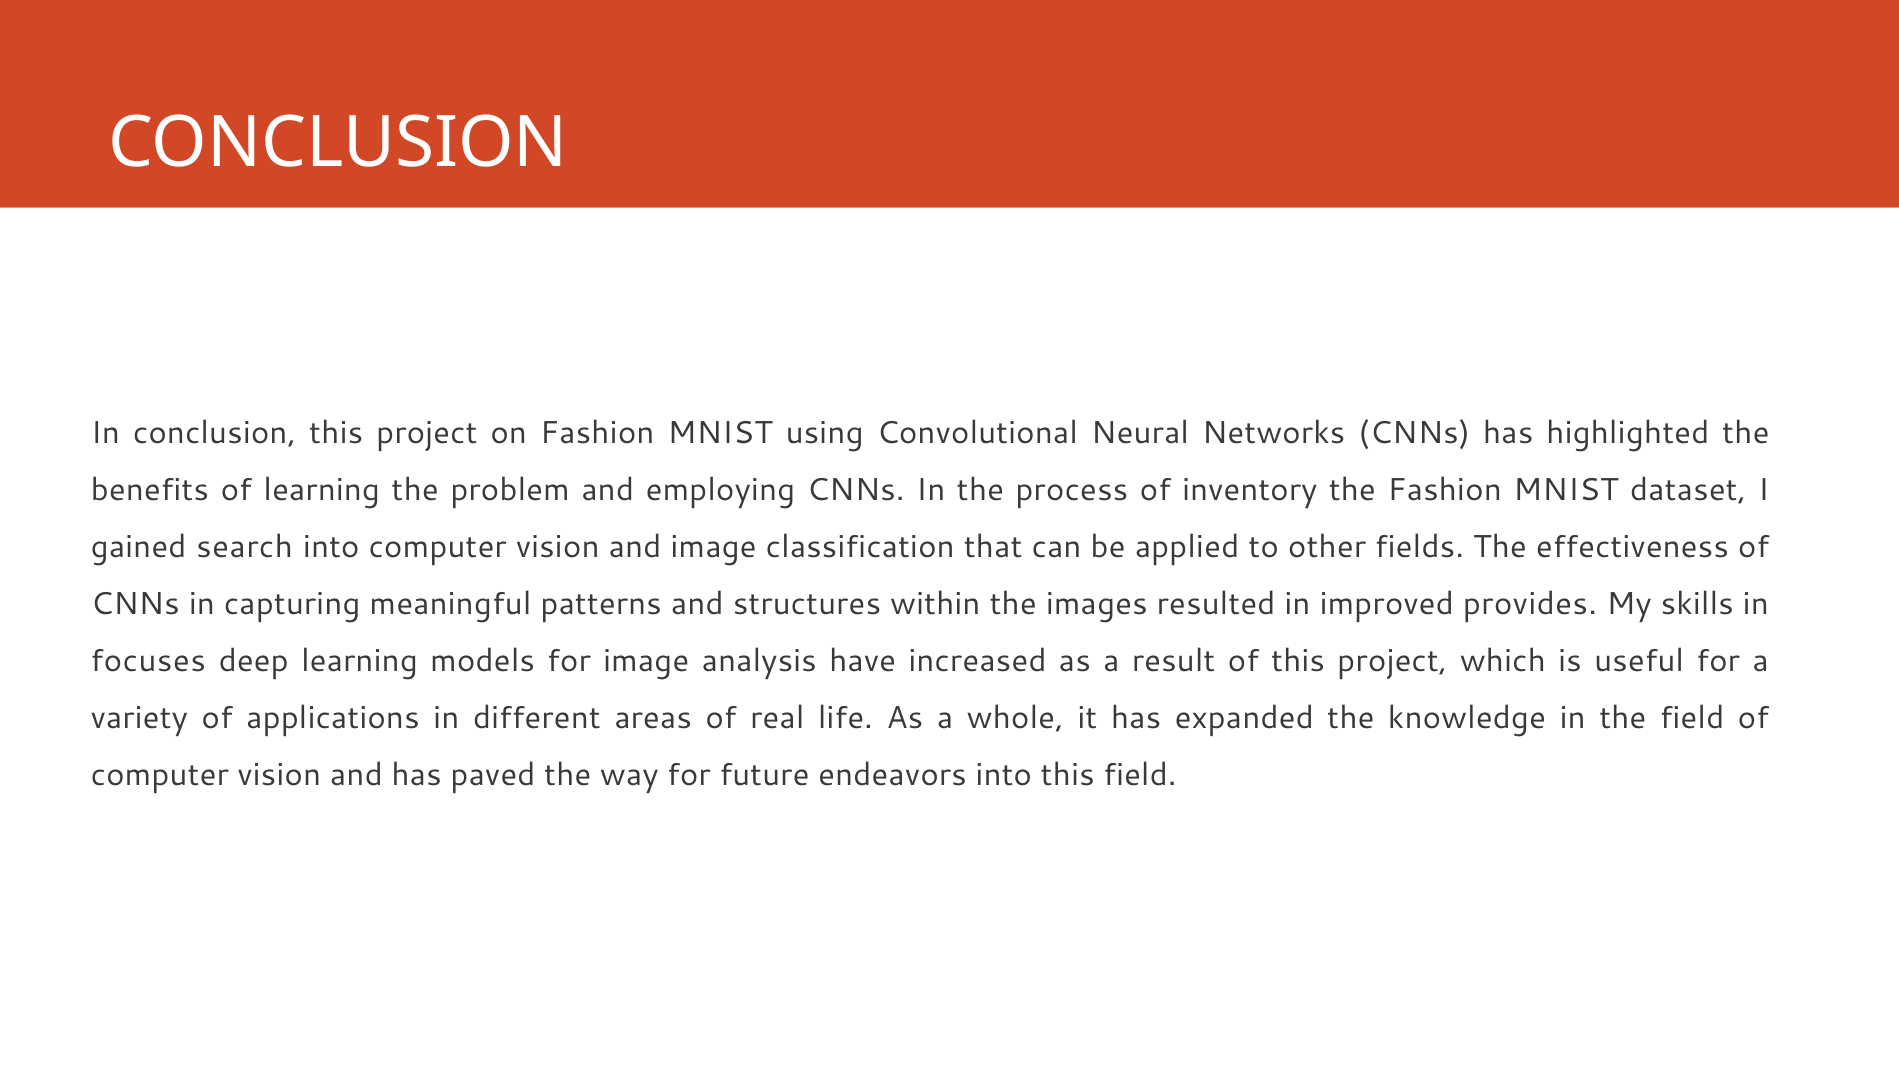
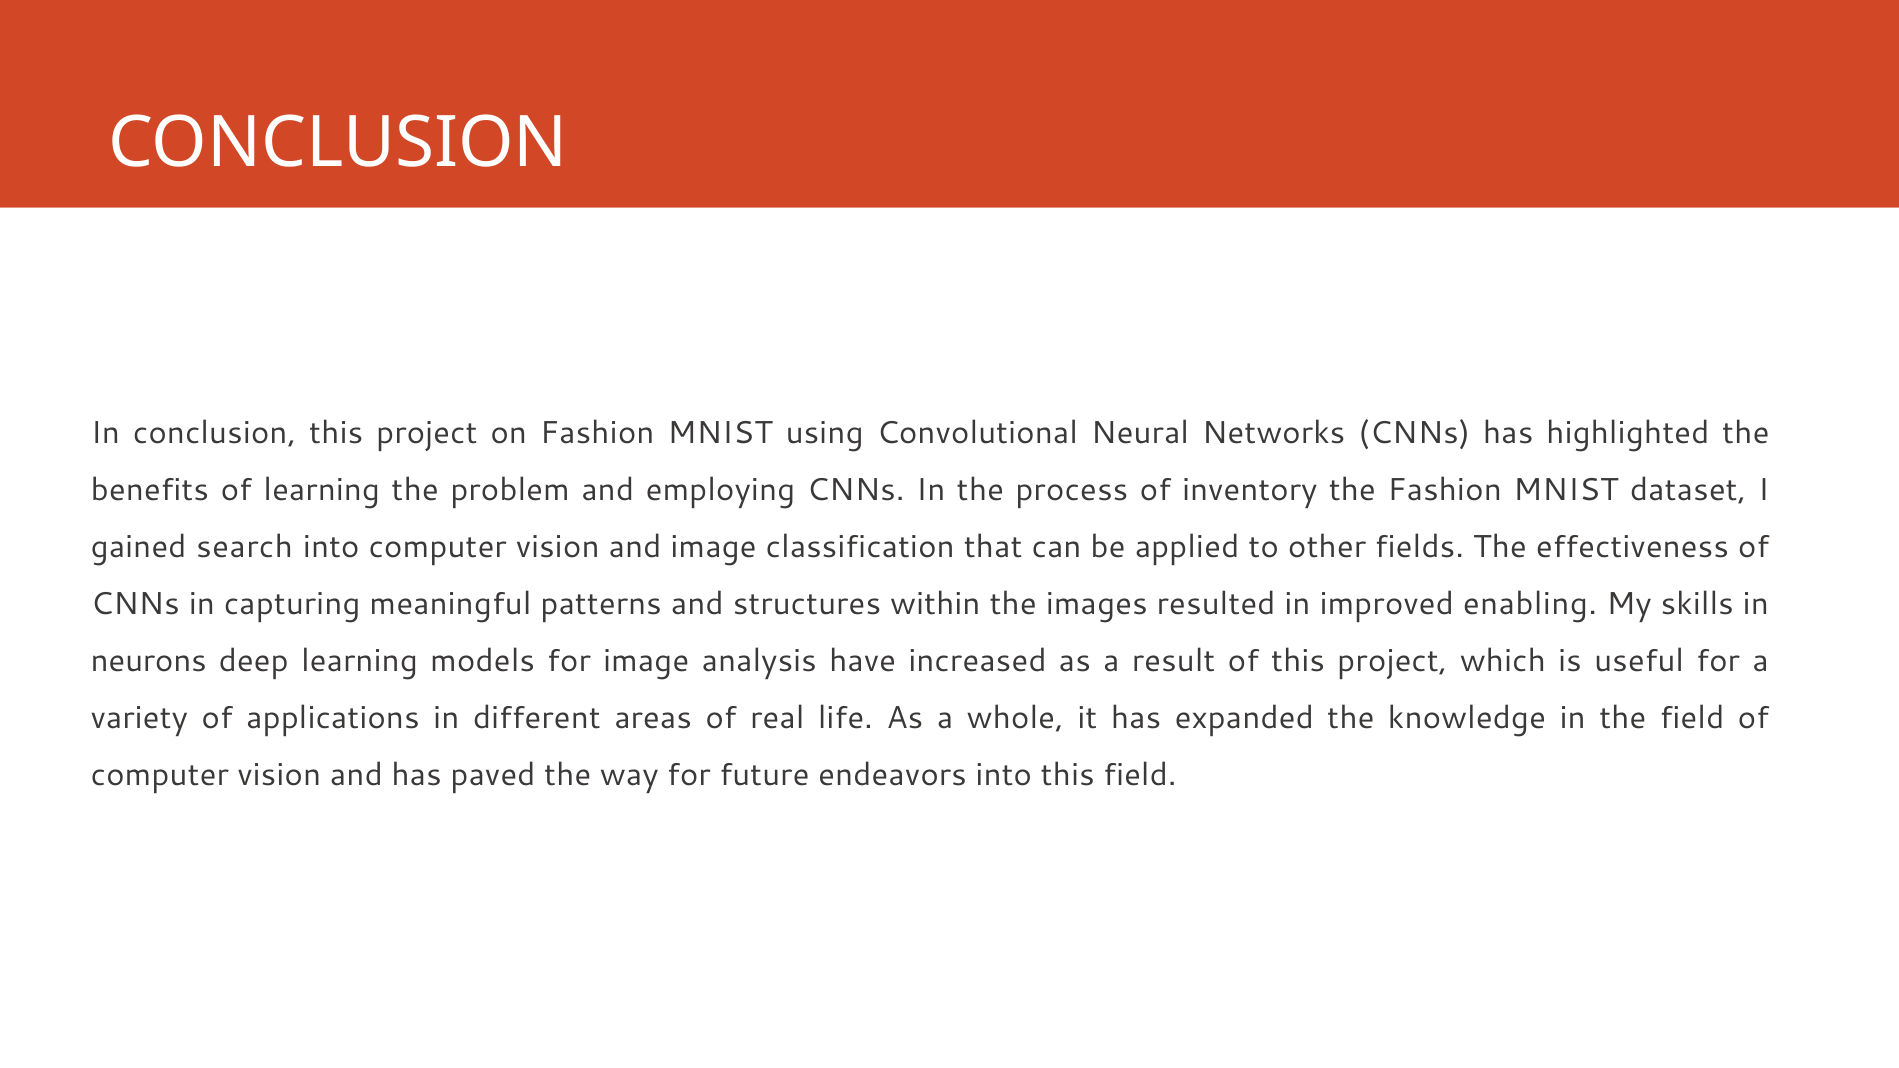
provides: provides -> enabling
focuses: focuses -> neurons
